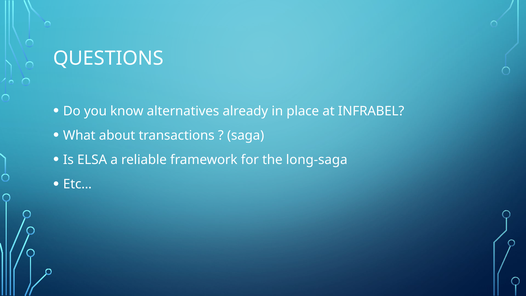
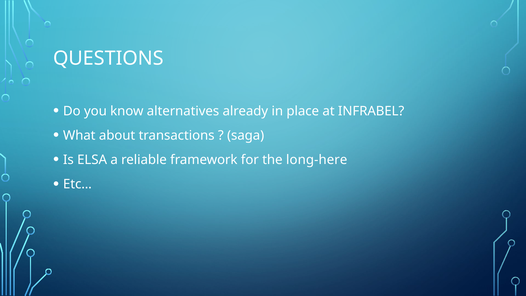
long-saga: long-saga -> long-here
